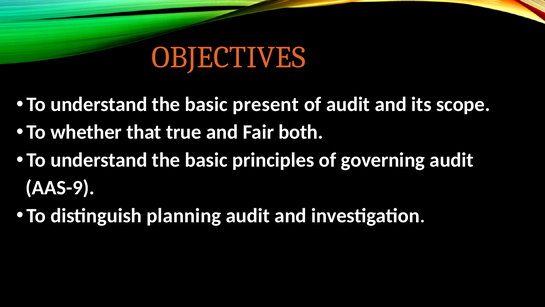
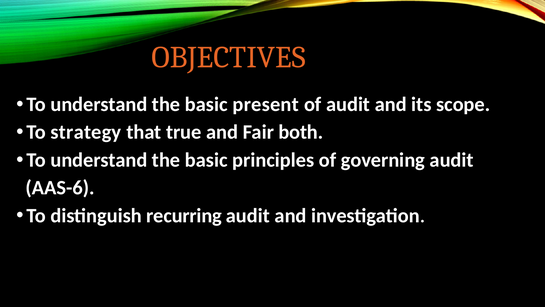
whether: whether -> strategy
AAS-9: AAS-9 -> AAS-6
planning: planning -> recurring
